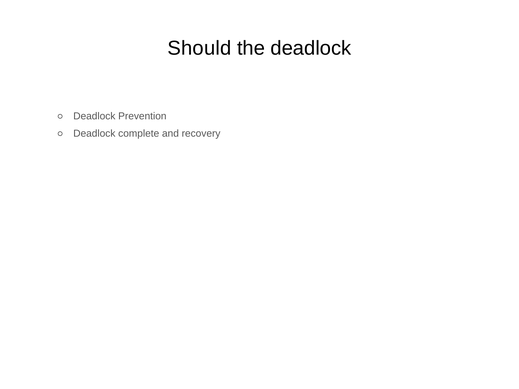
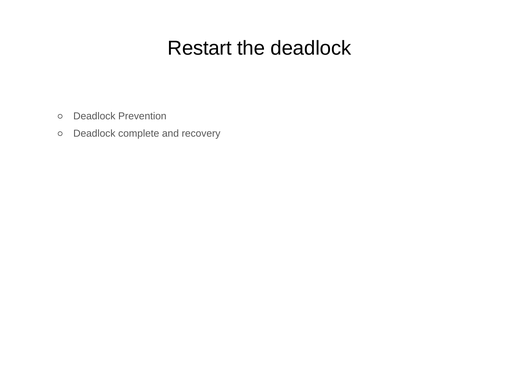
Should: Should -> Restart
